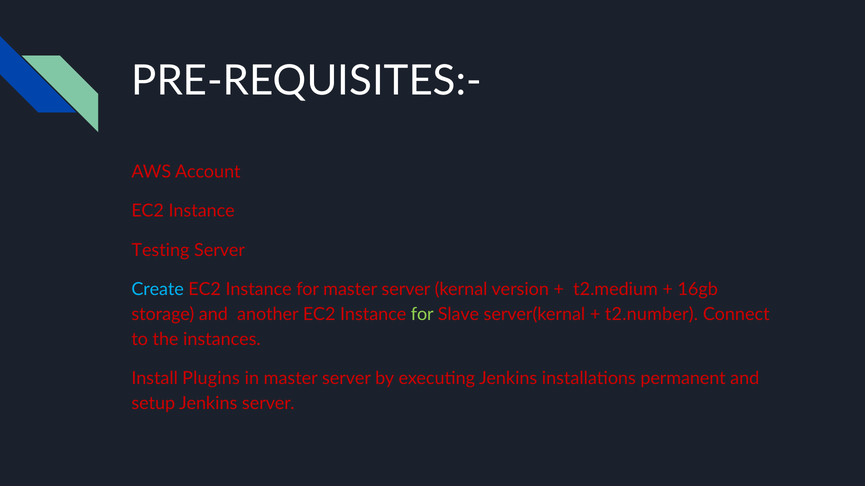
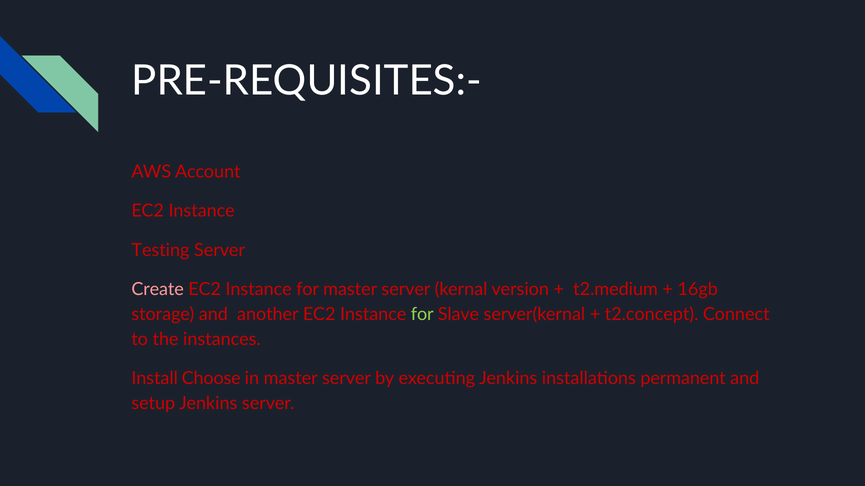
Create colour: light blue -> pink
t2.number: t2.number -> t2.concept
Plugins: Plugins -> Choose
